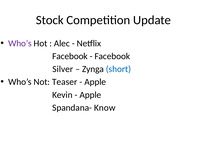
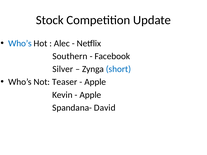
Who’s at (20, 43) colour: purple -> blue
Facebook at (70, 56): Facebook -> Southern
Know: Know -> David
